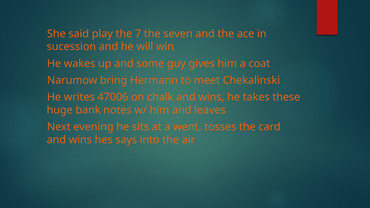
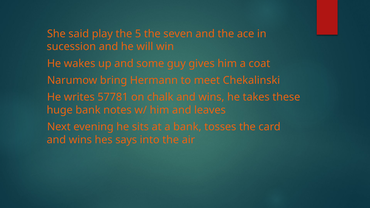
7: 7 -> 5
47006: 47006 -> 57781
a went: went -> bank
